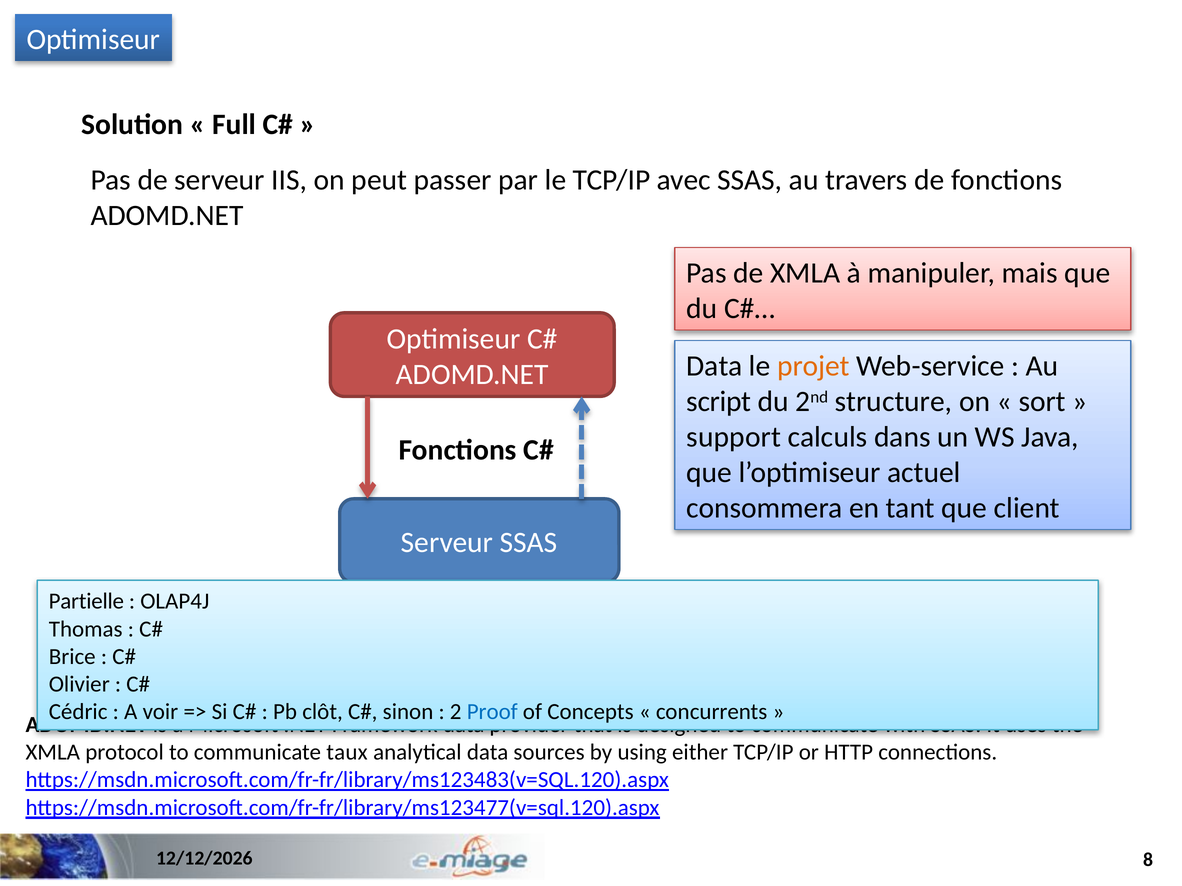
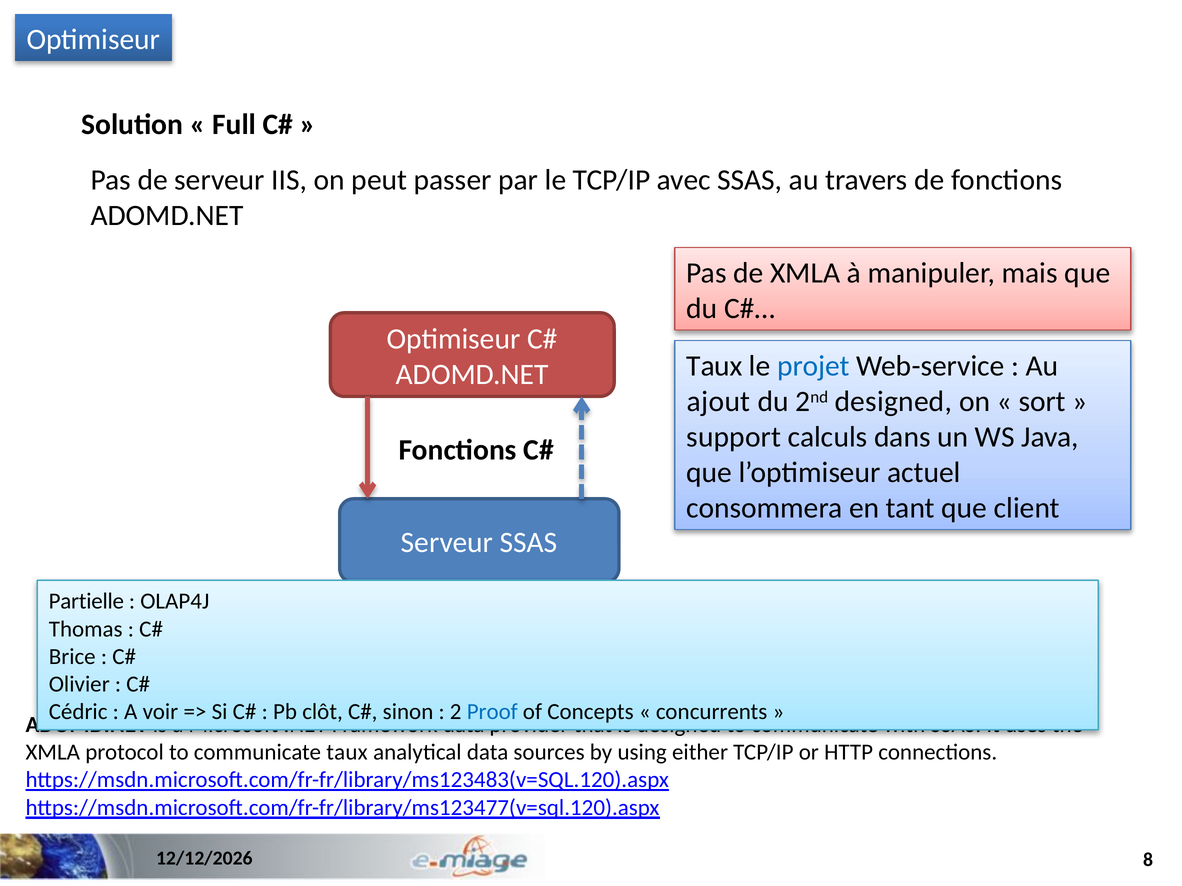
Data at (714, 366): Data -> Taux
projet colour: orange -> blue
script: script -> ajout
2nd structure: structure -> designed
